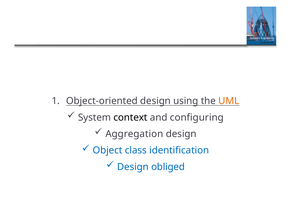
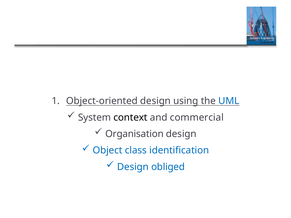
UML colour: orange -> blue
configuring: configuring -> commercial
Aggregation: Aggregation -> Organisation
